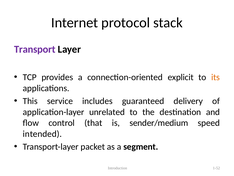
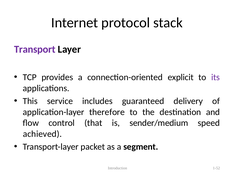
its colour: orange -> purple
unrelated: unrelated -> therefore
intended: intended -> achieved
